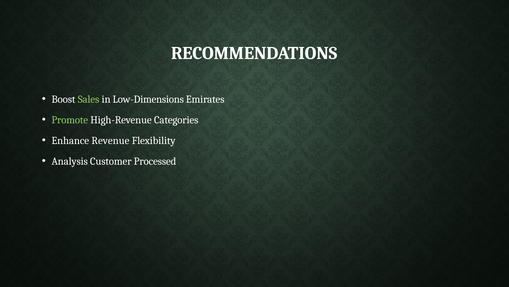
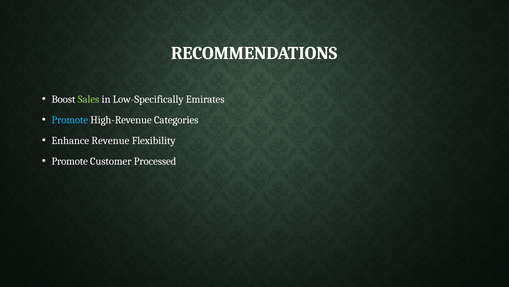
Low-Dimensions: Low-Dimensions -> Low-Specifically
Promote at (70, 120) colour: light green -> light blue
Analysis at (70, 161): Analysis -> Promote
